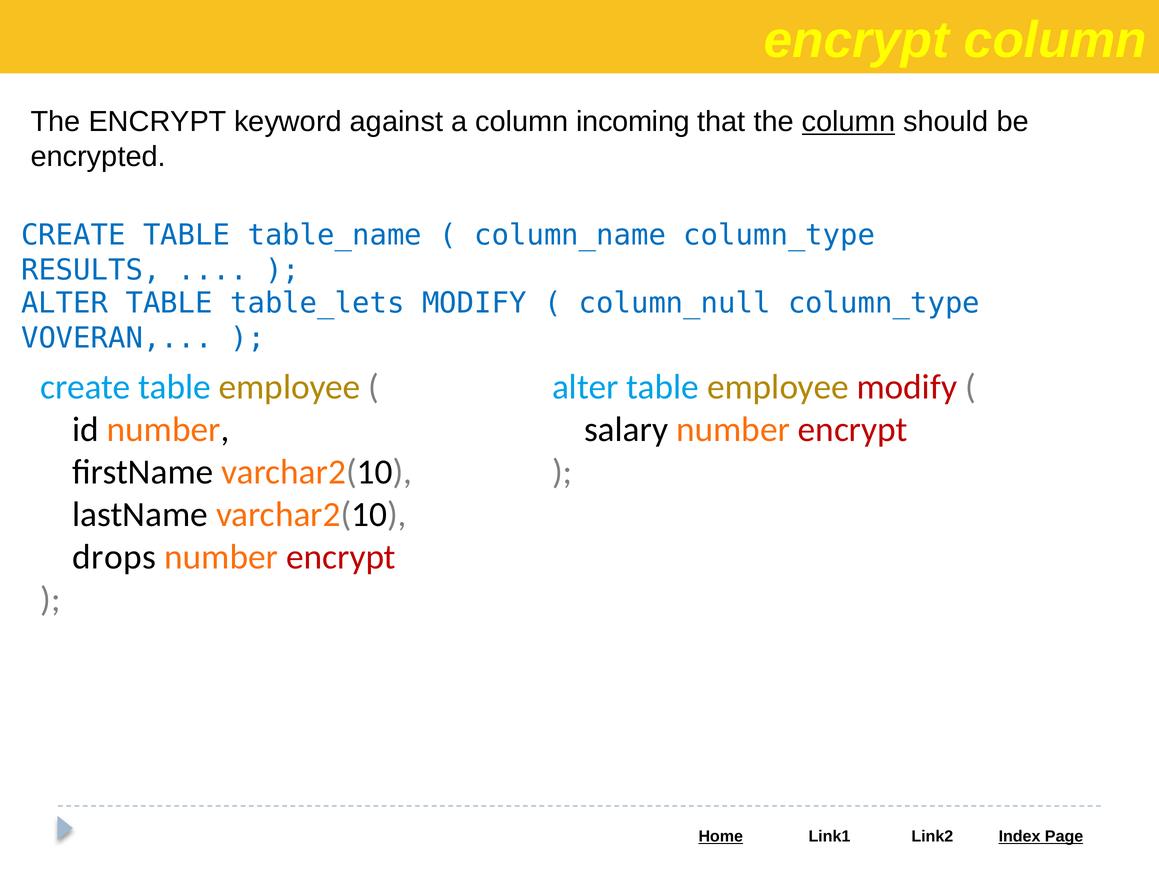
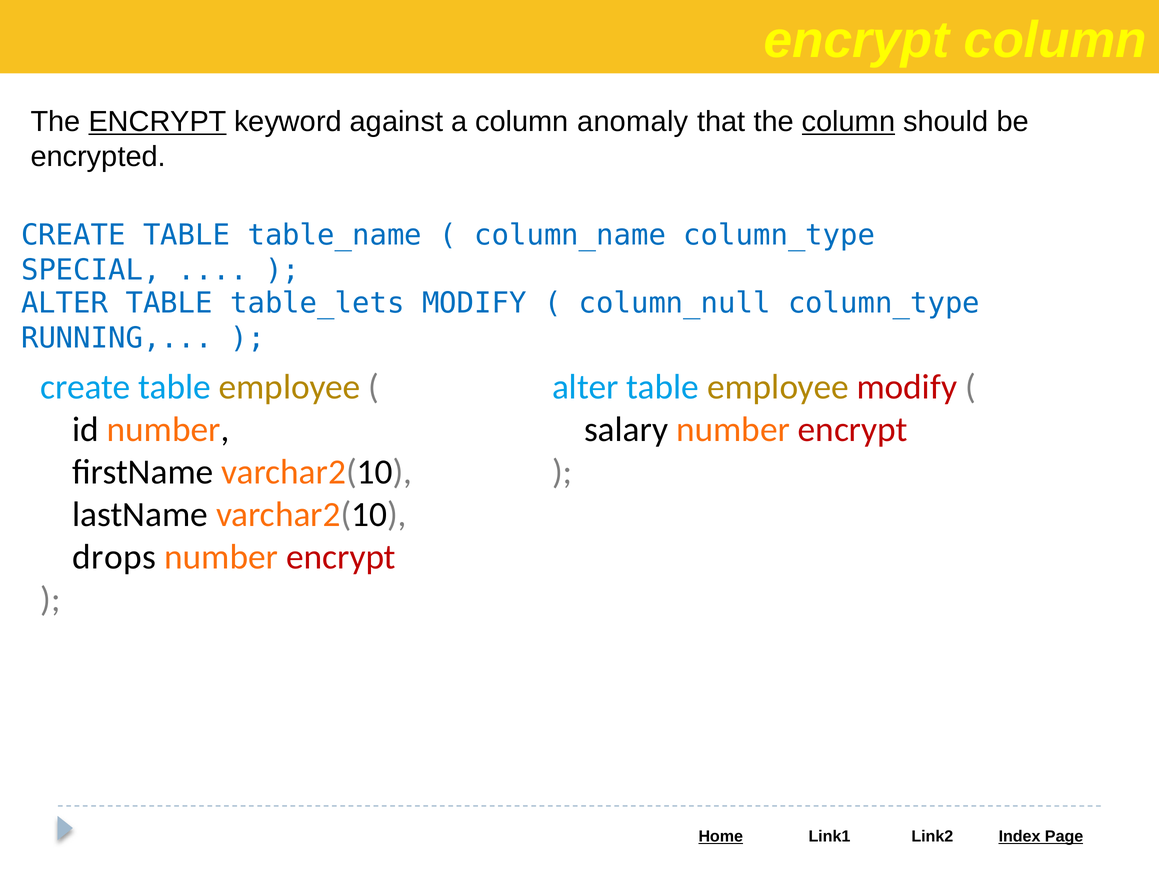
ENCRYPT at (158, 122) underline: none -> present
incoming: incoming -> anomaly
RESULTS: RESULTS -> SPECIAL
VOVERAN: VOVERAN -> RUNNING
